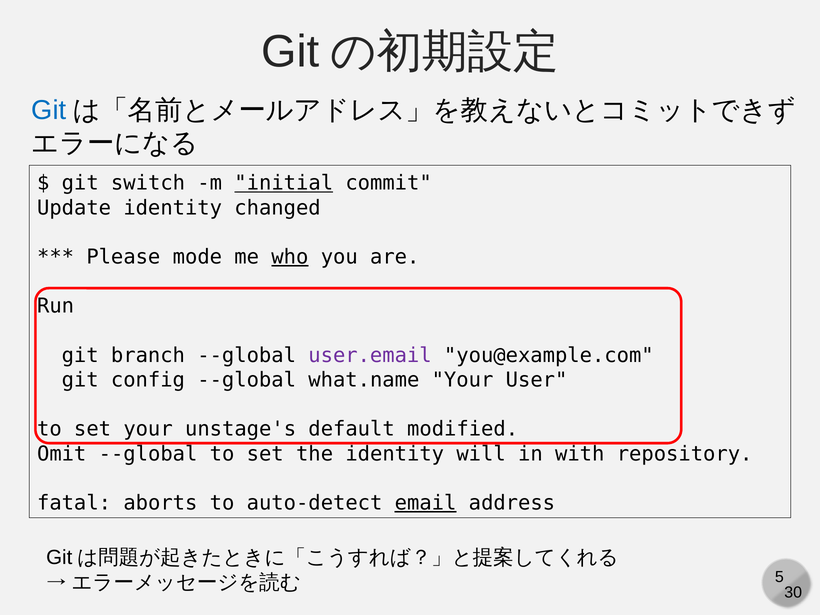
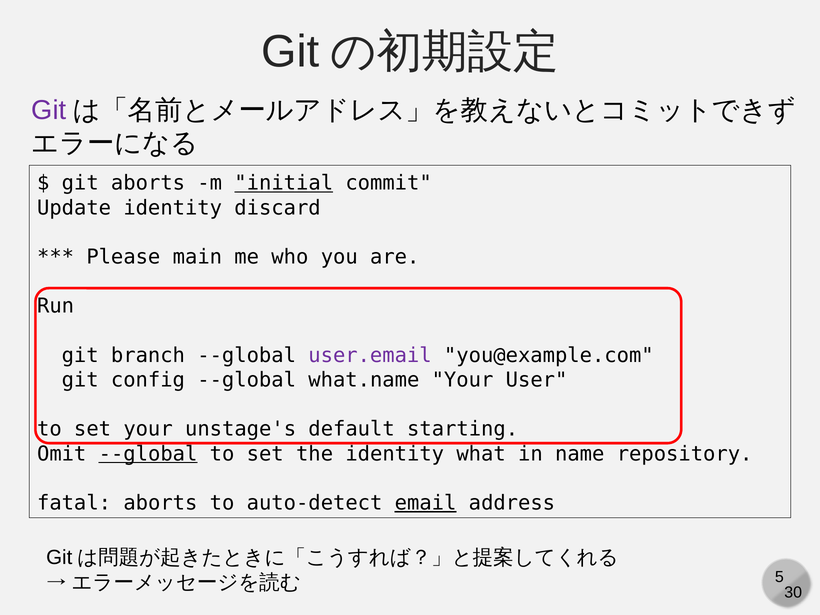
Git at (49, 110) colour: blue -> purple
git switch: switch -> aborts
changed: changed -> discard
mode: mode -> main
who underline: present -> none
modified: modified -> starting
--global at (148, 454) underline: none -> present
will: will -> what
with: with -> name
